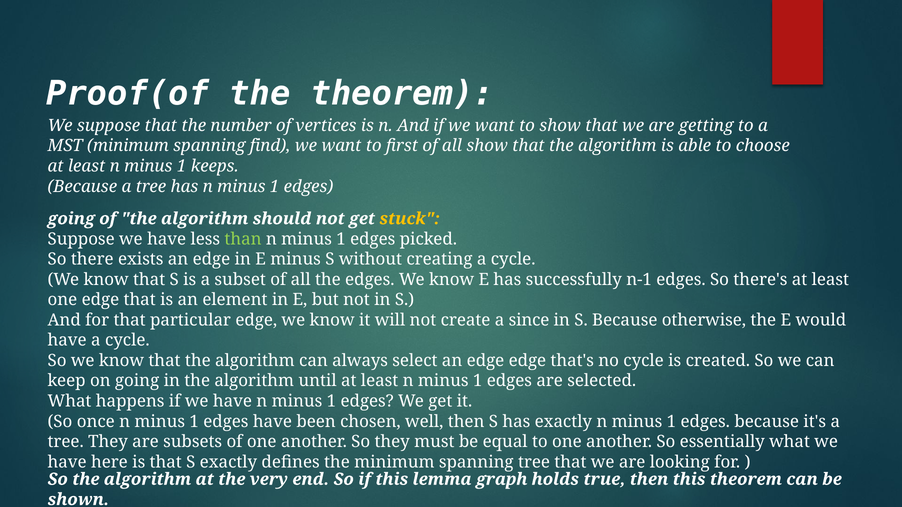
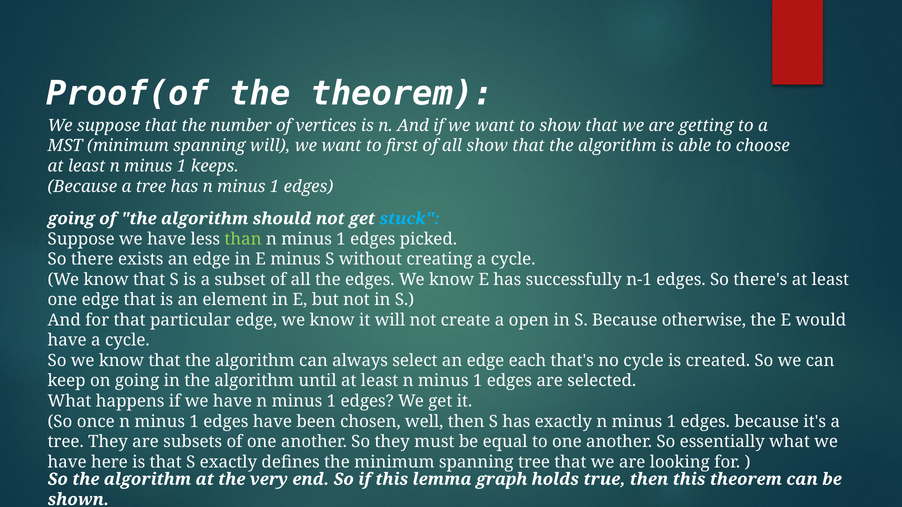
spanning find: find -> will
stuck colour: yellow -> light blue
since: since -> open
edge edge: edge -> each
